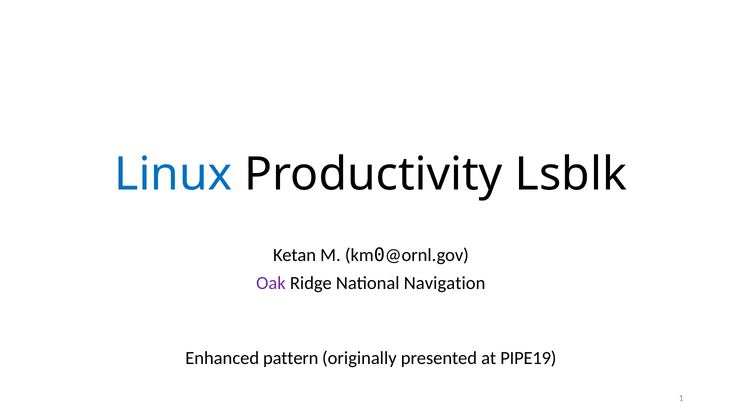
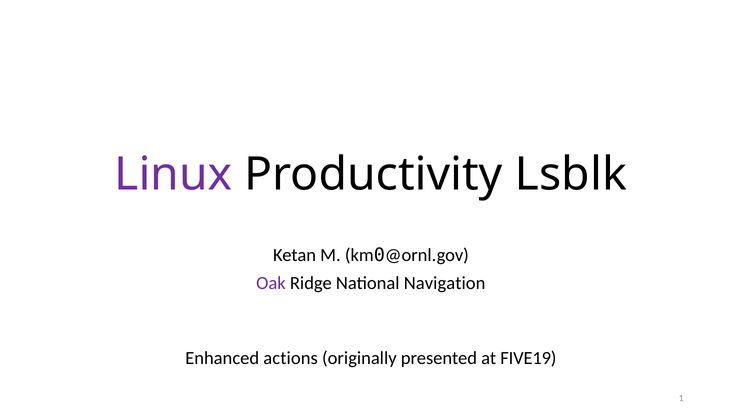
Linux colour: blue -> purple
pattern: pattern -> actions
PIPE19: PIPE19 -> FIVE19
